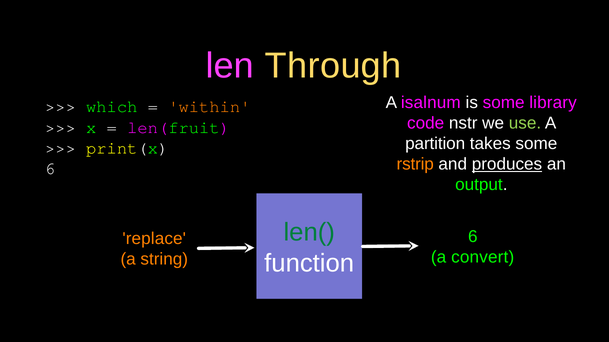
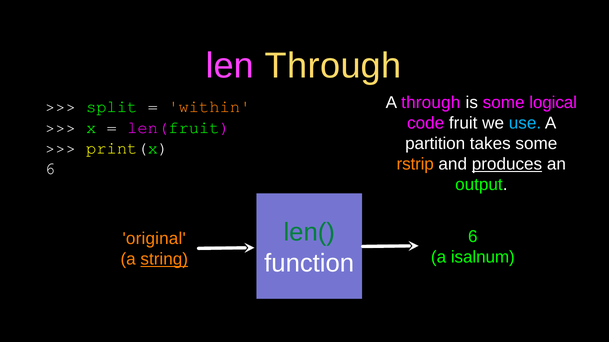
A isalnum: isalnum -> through
library: library -> logical
which: which -> split
nstr: nstr -> fruit
use colour: light green -> light blue
replace: replace -> original
convert: convert -> isalnum
string underline: none -> present
